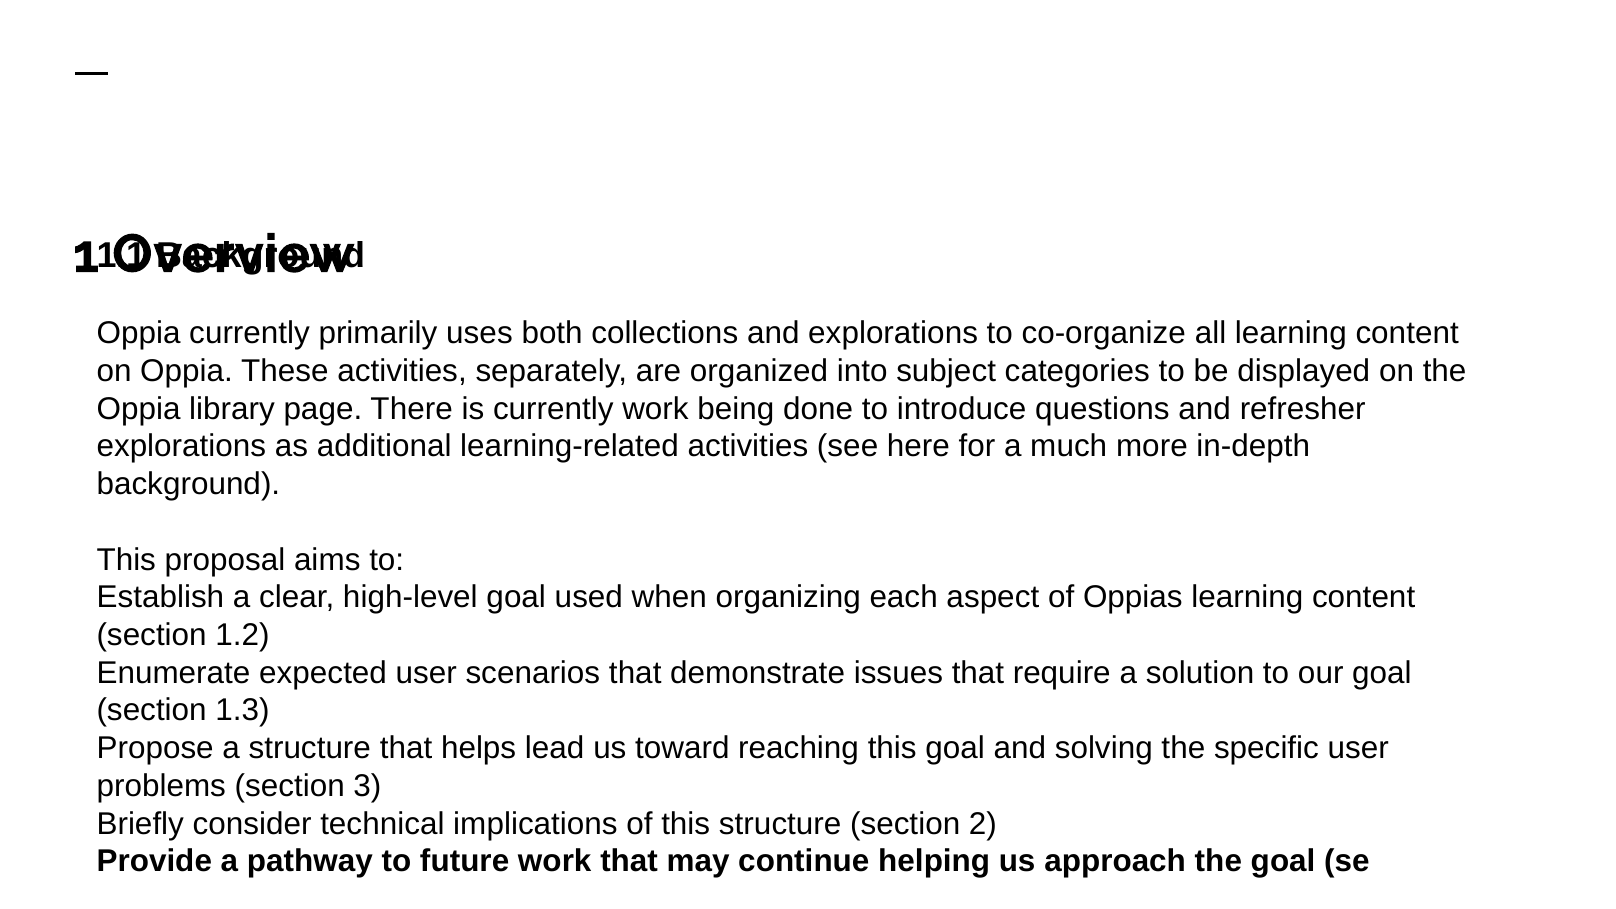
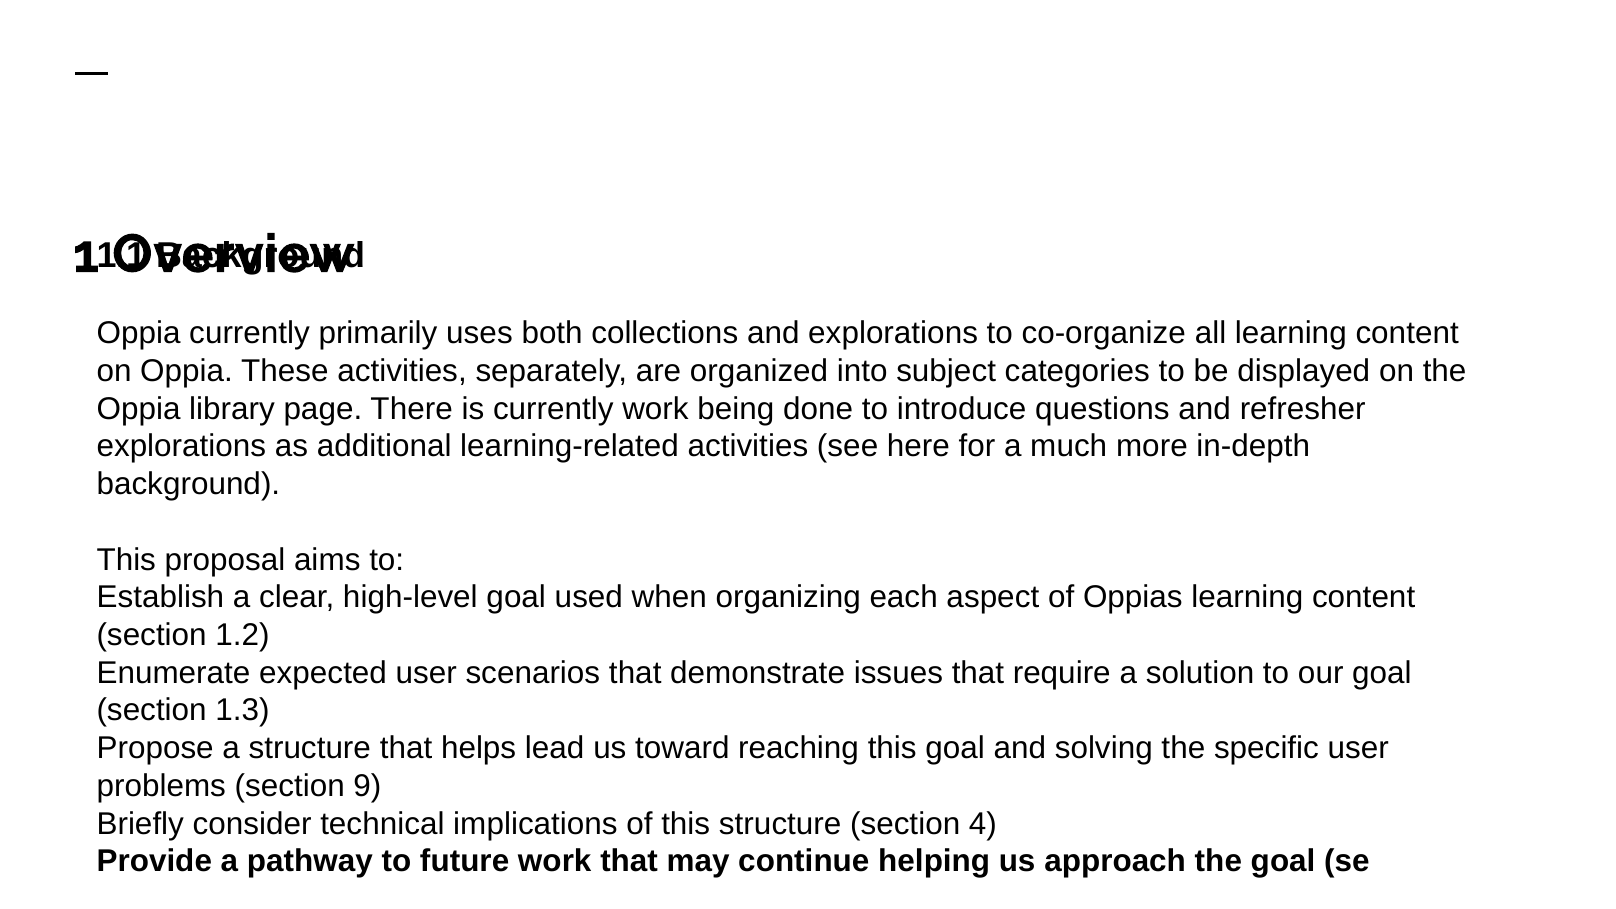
3: 3 -> 9
2: 2 -> 4
